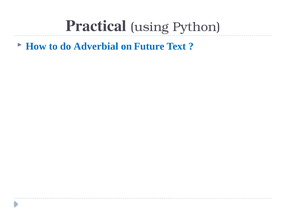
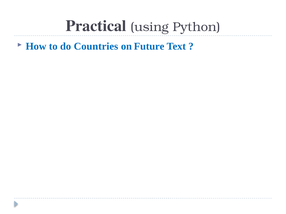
Adverbial: Adverbial -> Countries
